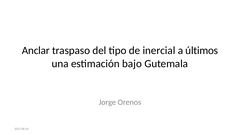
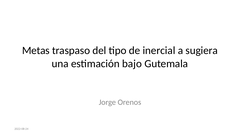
Anclar: Anclar -> Metas
últimos: últimos -> sugiera
